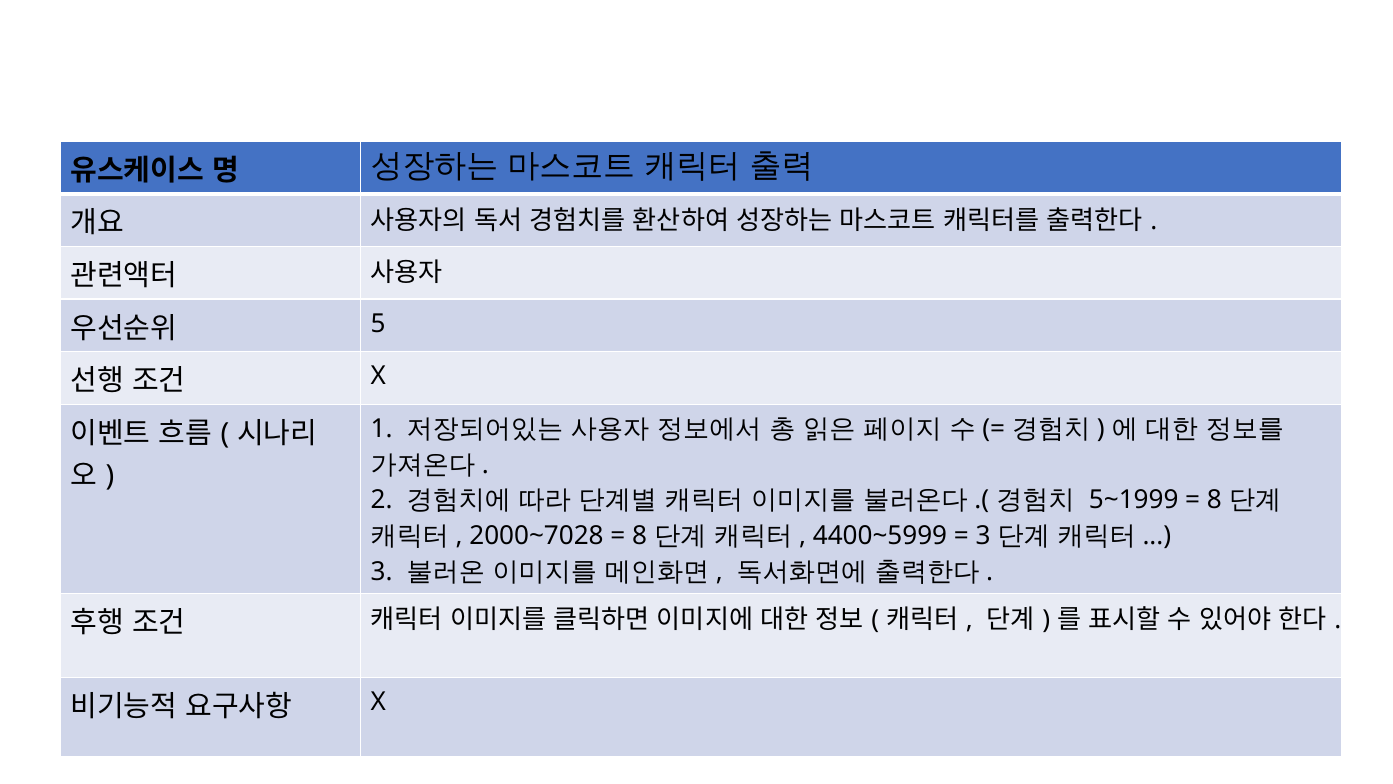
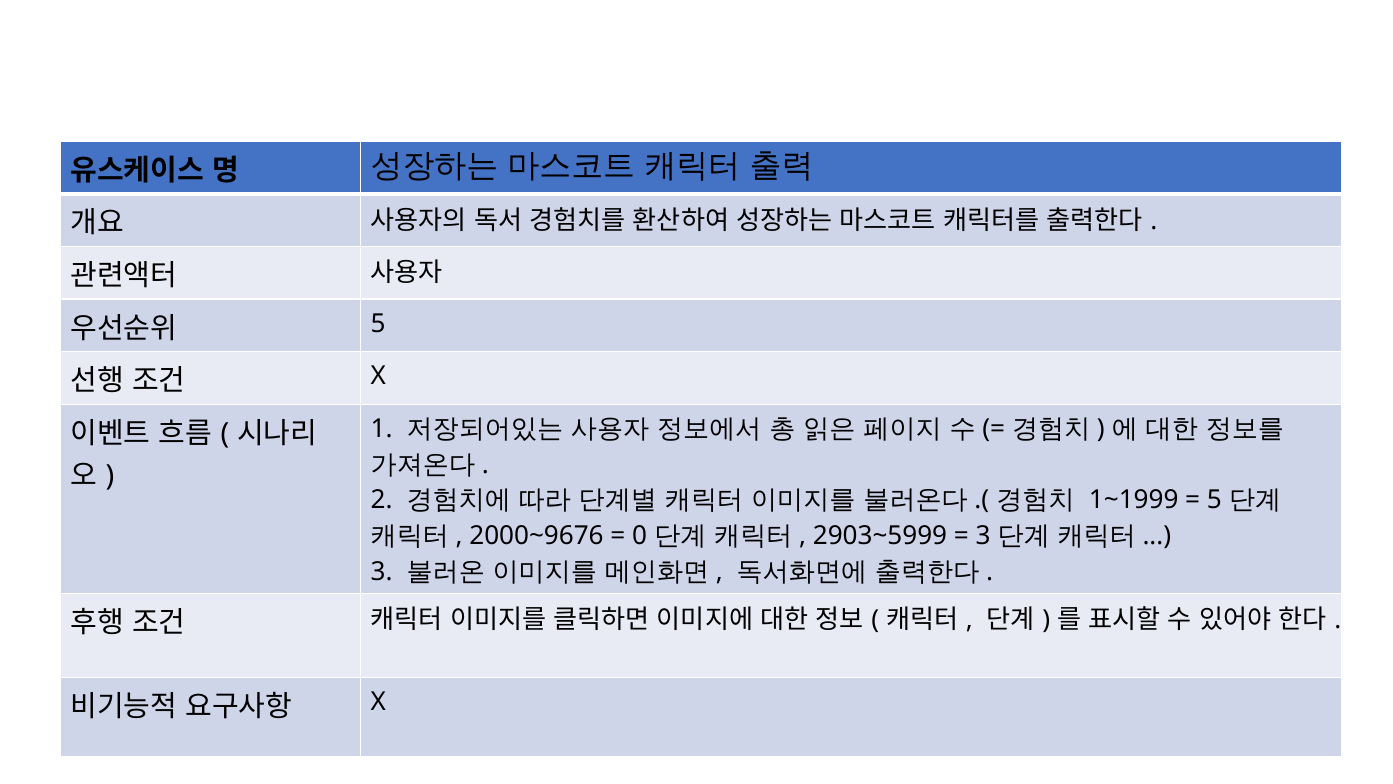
5~1999: 5~1999 -> 1~1999
8 at (1214, 500): 8 -> 5
2000~7028: 2000~7028 -> 2000~9676
8 at (640, 536): 8 -> 0
4400~5999: 4400~5999 -> 2903~5999
